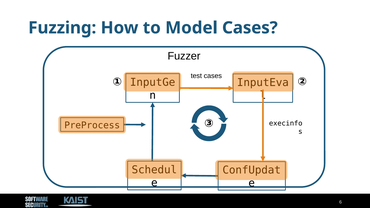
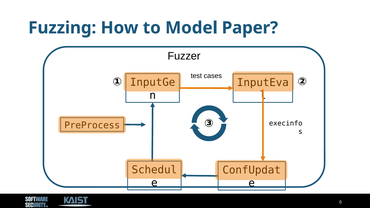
Model Cases: Cases -> Paper
